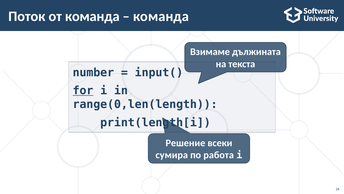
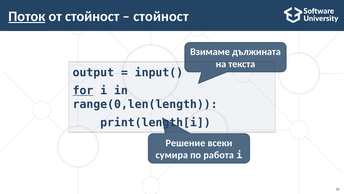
Поток underline: none -> present
от команда: команда -> стойност
команда at (161, 16): команда -> стойност
number: number -> output
